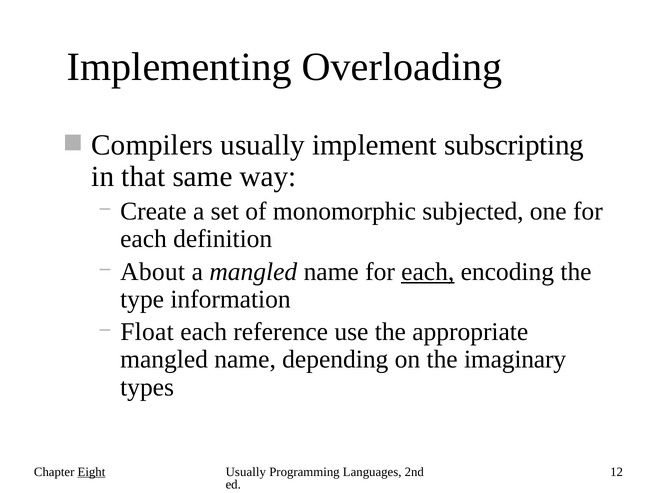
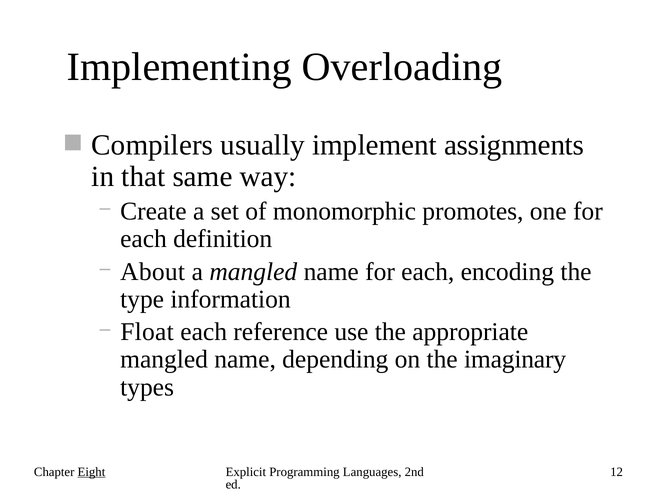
subscripting: subscripting -> assignments
subjected: subjected -> promotes
each at (428, 271) underline: present -> none
Usually at (246, 472): Usually -> Explicit
